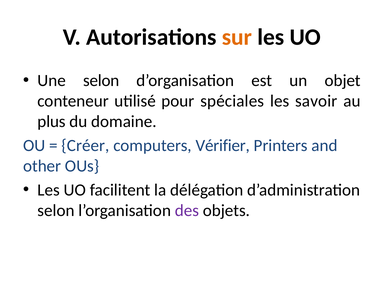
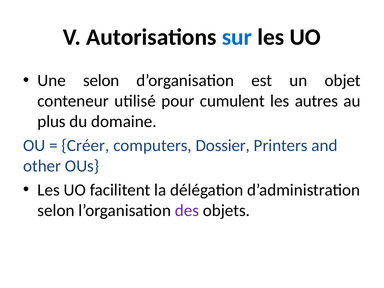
sur colour: orange -> blue
spéciales: spéciales -> cumulent
savoir: savoir -> autres
Vérifier: Vérifier -> Dossier
